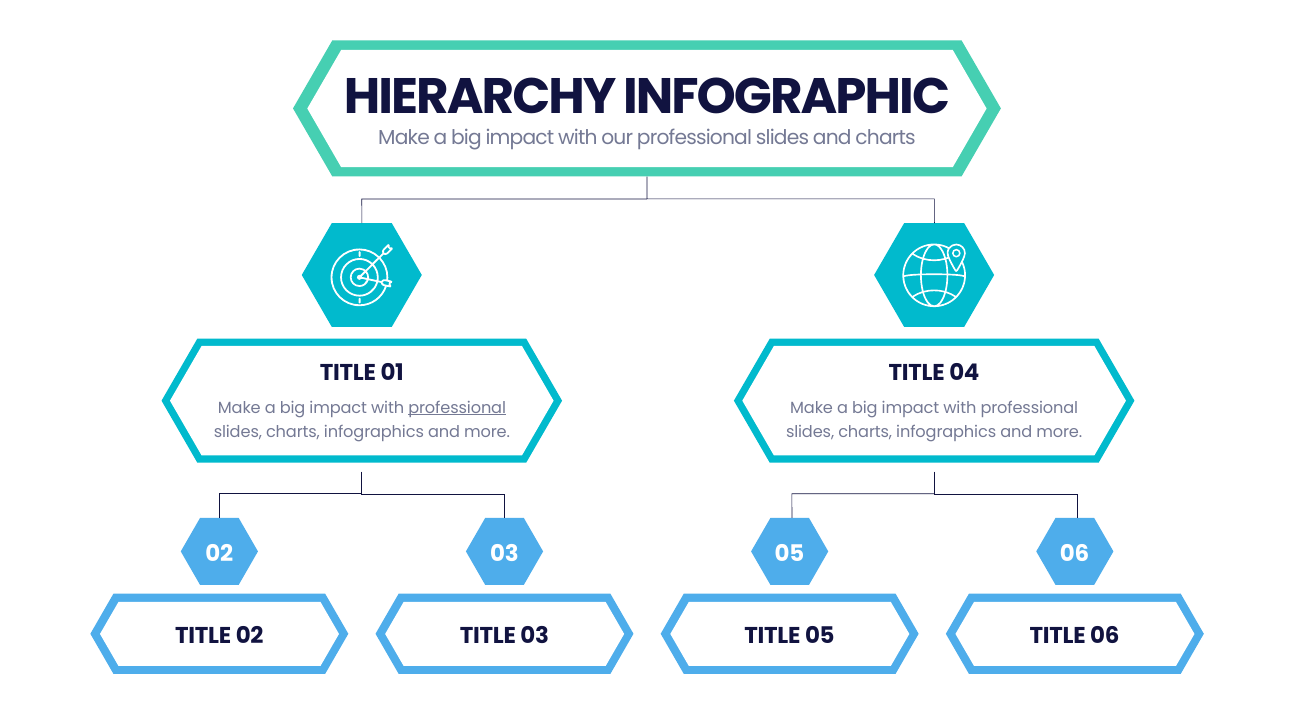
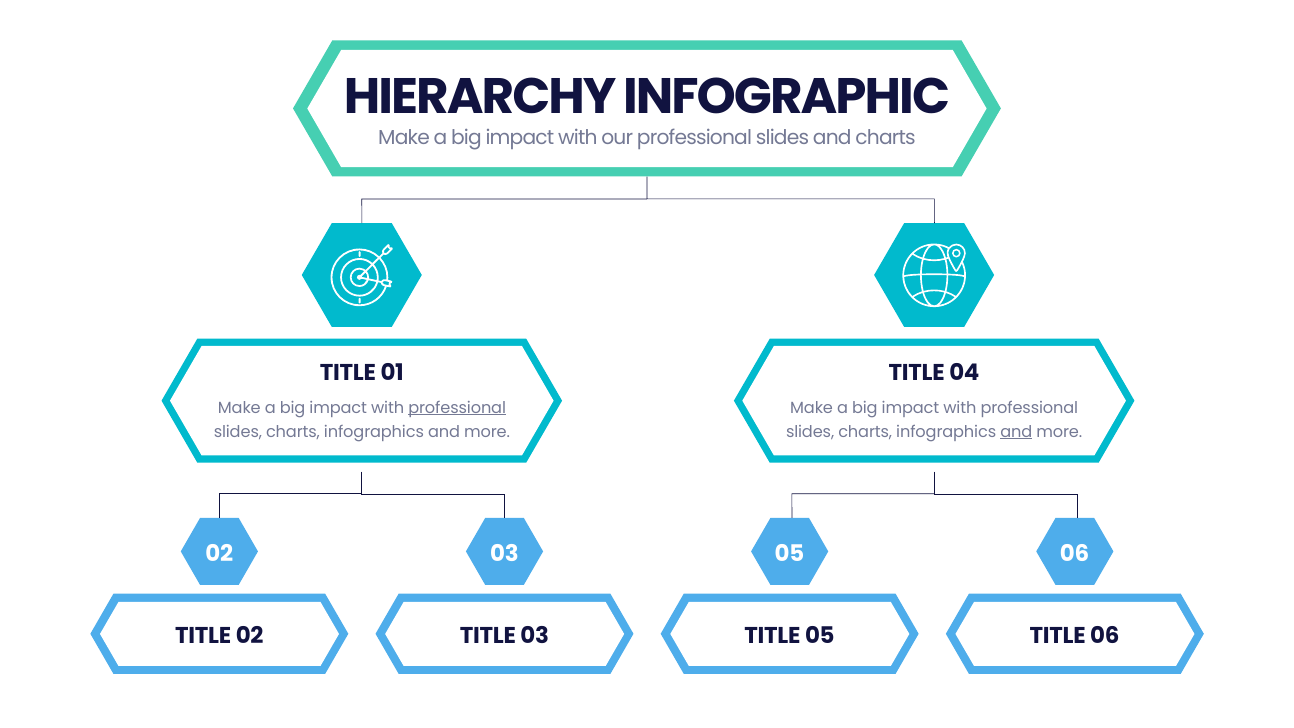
and at (1016, 432) underline: none -> present
